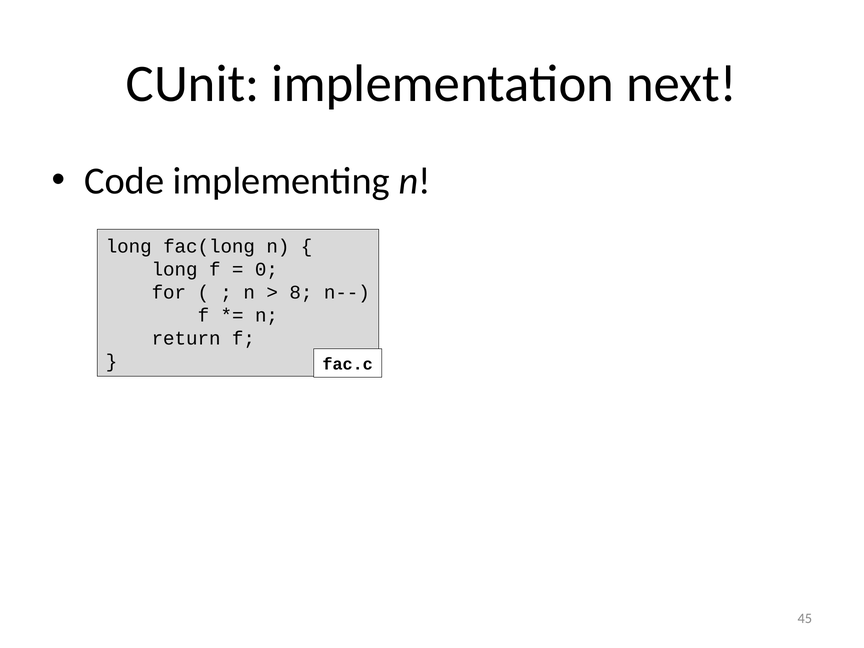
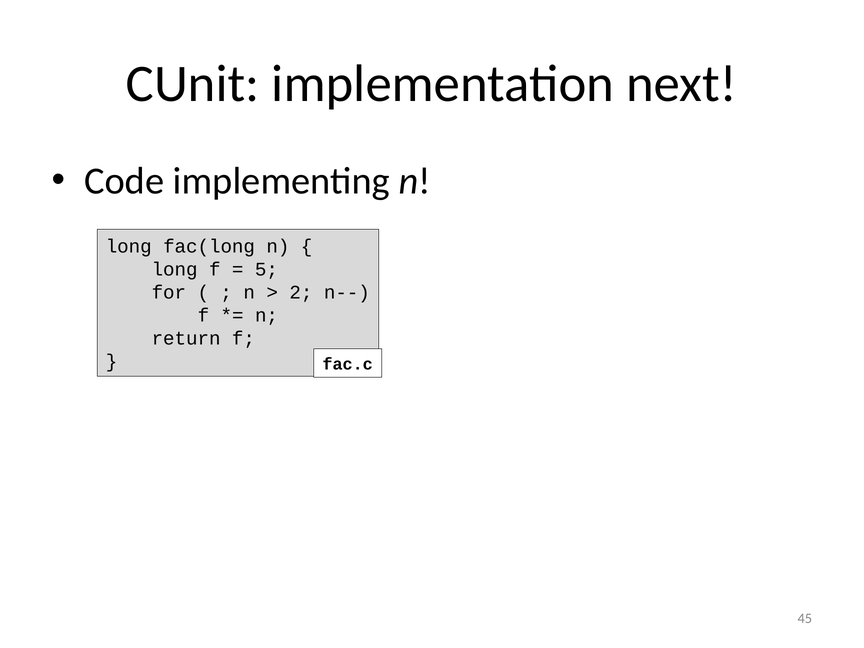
0: 0 -> 5
8: 8 -> 2
